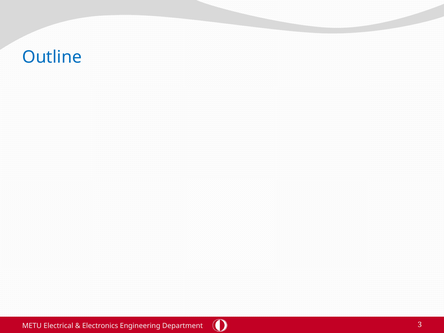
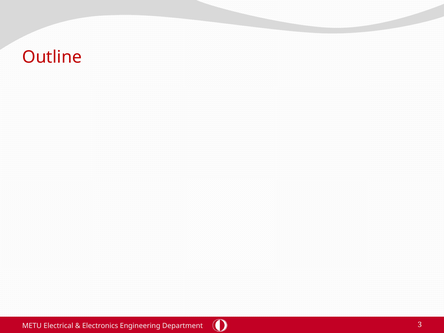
Outline colour: blue -> red
